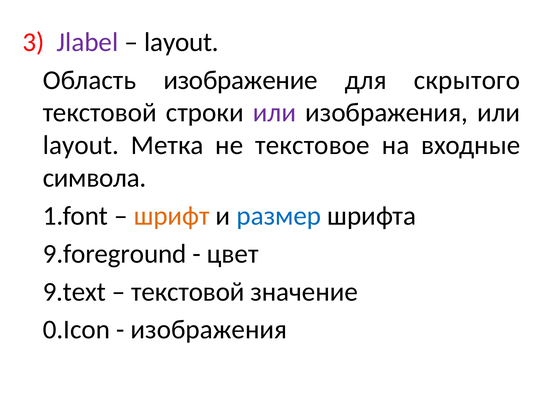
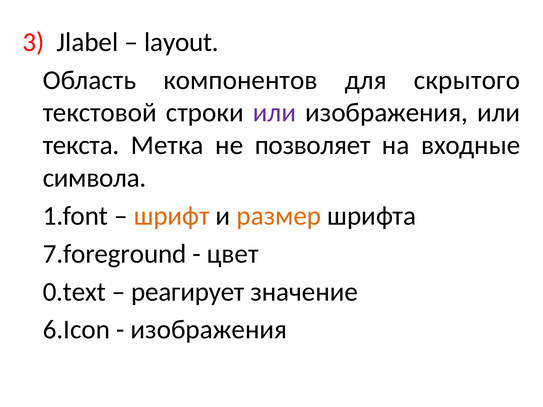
Jlabel colour: purple -> black
изображение: изображение -> компонентов
layout at (81, 145): layout -> текста
текстовое: текстовое -> позволяет
размер colour: blue -> orange
9.foreground: 9.foreground -> 7.foreground
9.text: 9.text -> 0.text
текстовой at (188, 292): текстовой -> реагирует
0.Icon: 0.Icon -> 6.Icon
